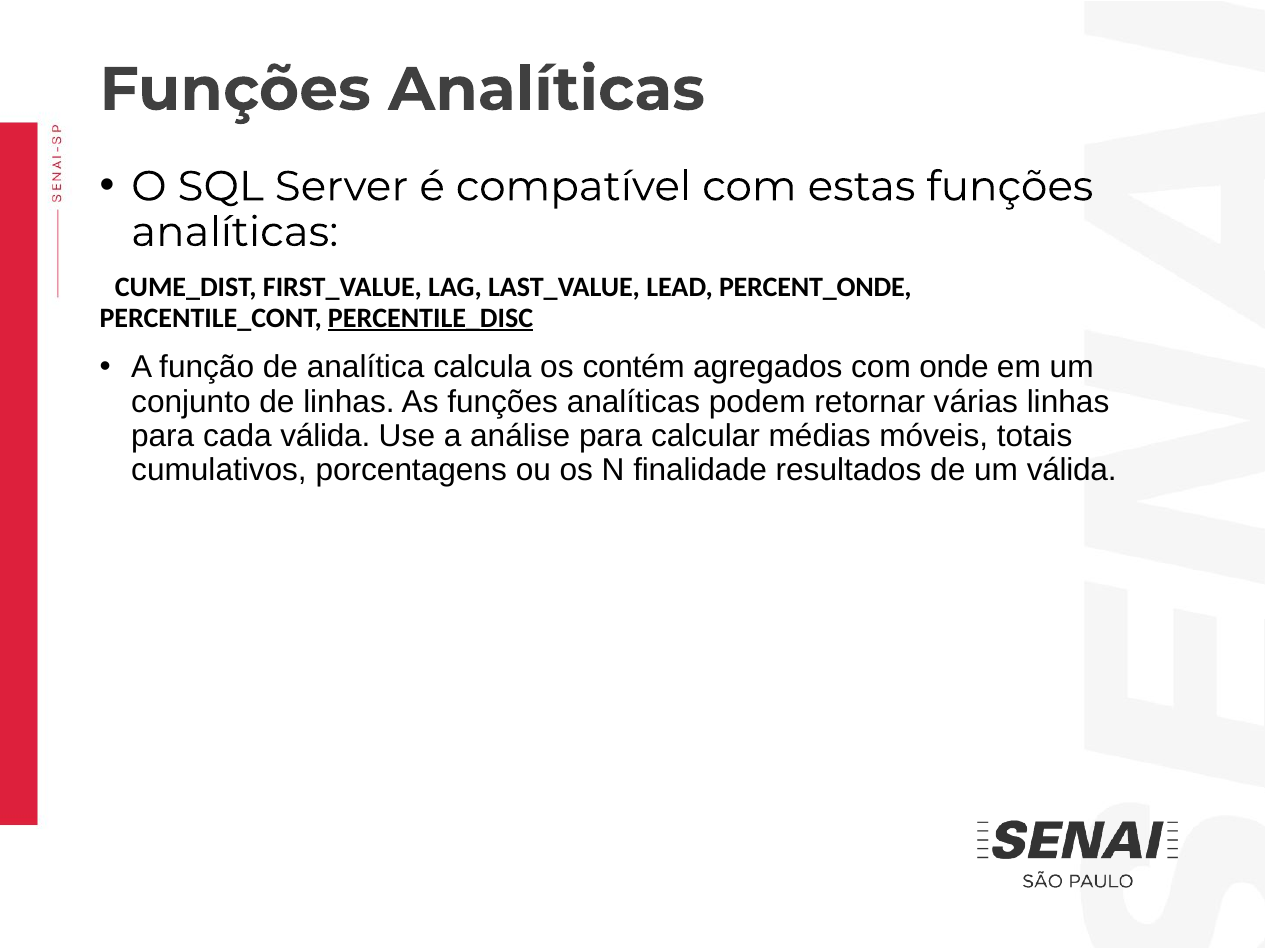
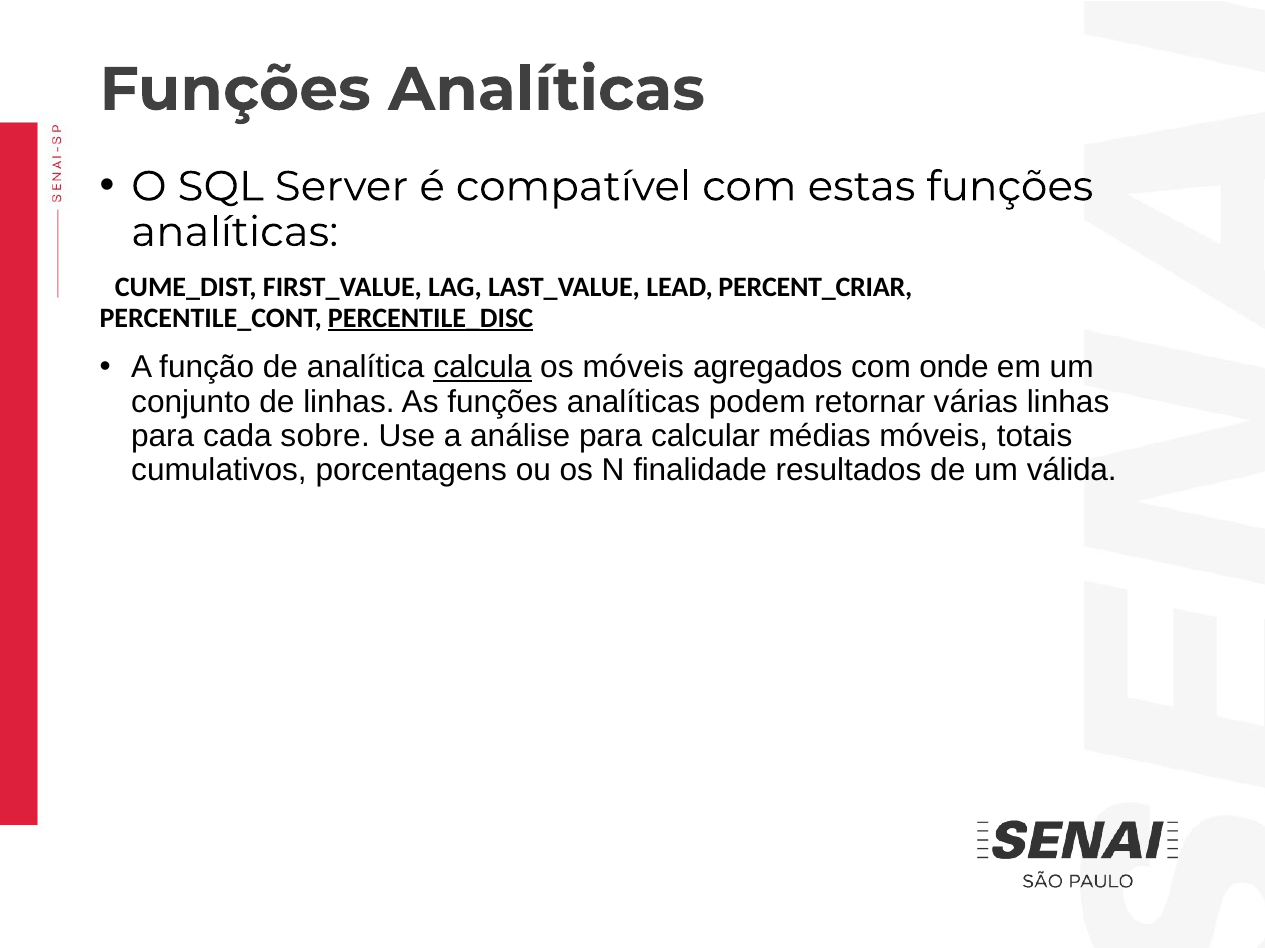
PERCENT_ONDE: PERCENT_ONDE -> PERCENT_CRIAR
calcula underline: none -> present
os contém: contém -> móveis
cada válida: válida -> sobre
